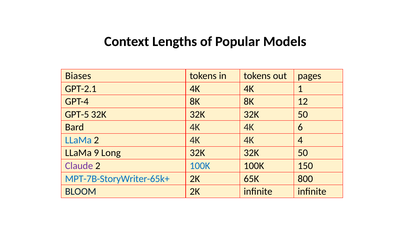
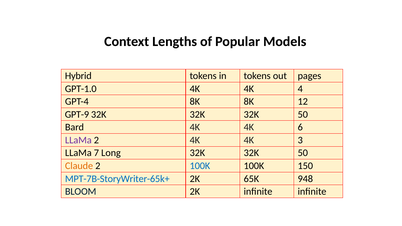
Biases: Biases -> Hybrid
GPT-2.1: GPT-2.1 -> GPT-1.0
1: 1 -> 4
GPT-5: GPT-5 -> GPT-9
LLaMa at (78, 140) colour: blue -> purple
4: 4 -> 3
9: 9 -> 7
Claude colour: purple -> orange
800: 800 -> 948
